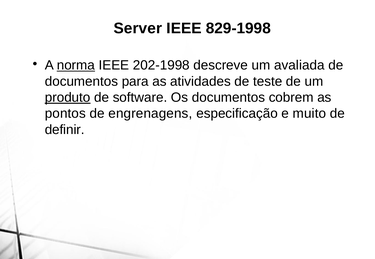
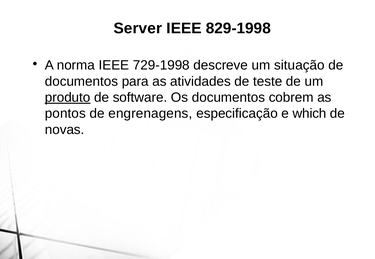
norma underline: present -> none
202-1998: 202-1998 -> 729-1998
avaliada: avaliada -> situação
muito: muito -> which
definir: definir -> novas
